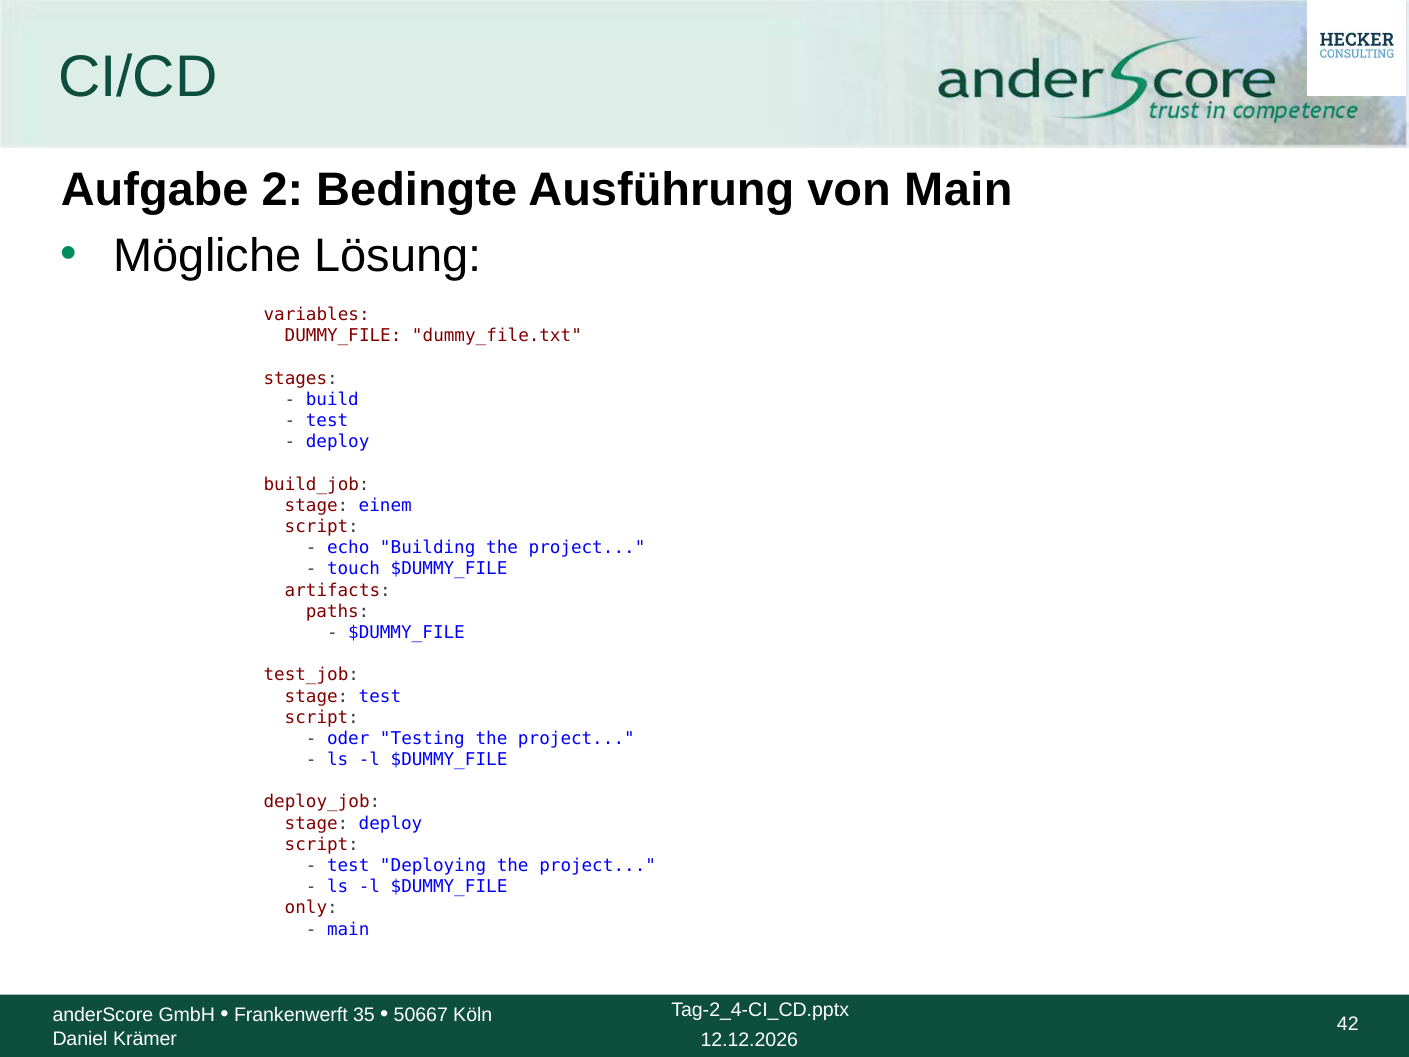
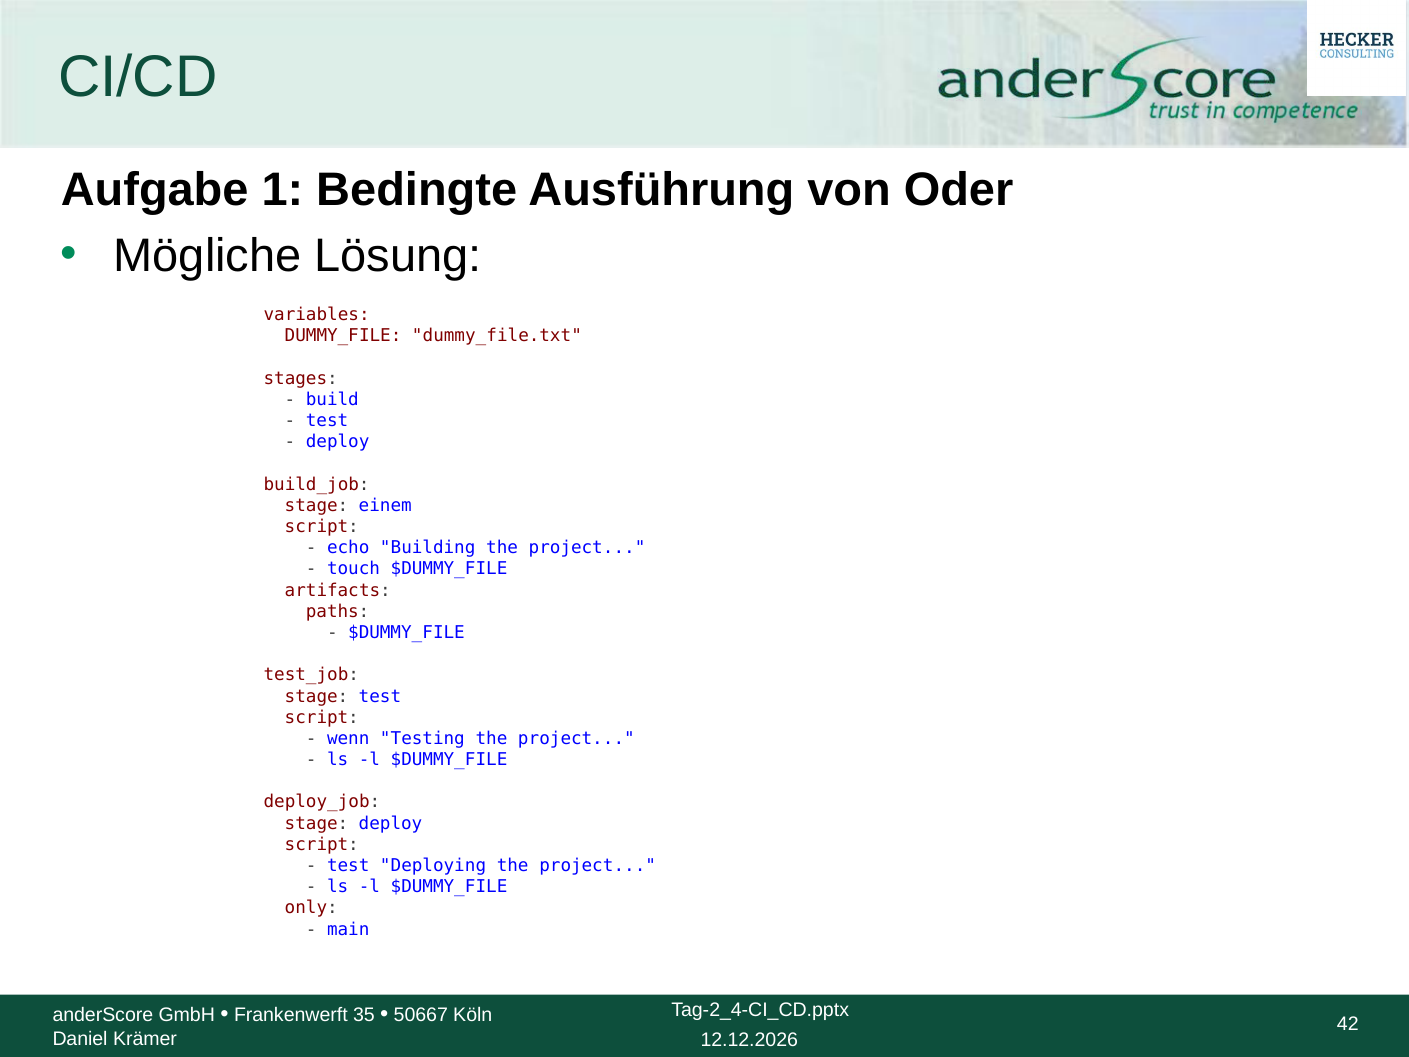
2: 2 -> 1
von Main: Main -> Oder
oder: oder -> wenn
